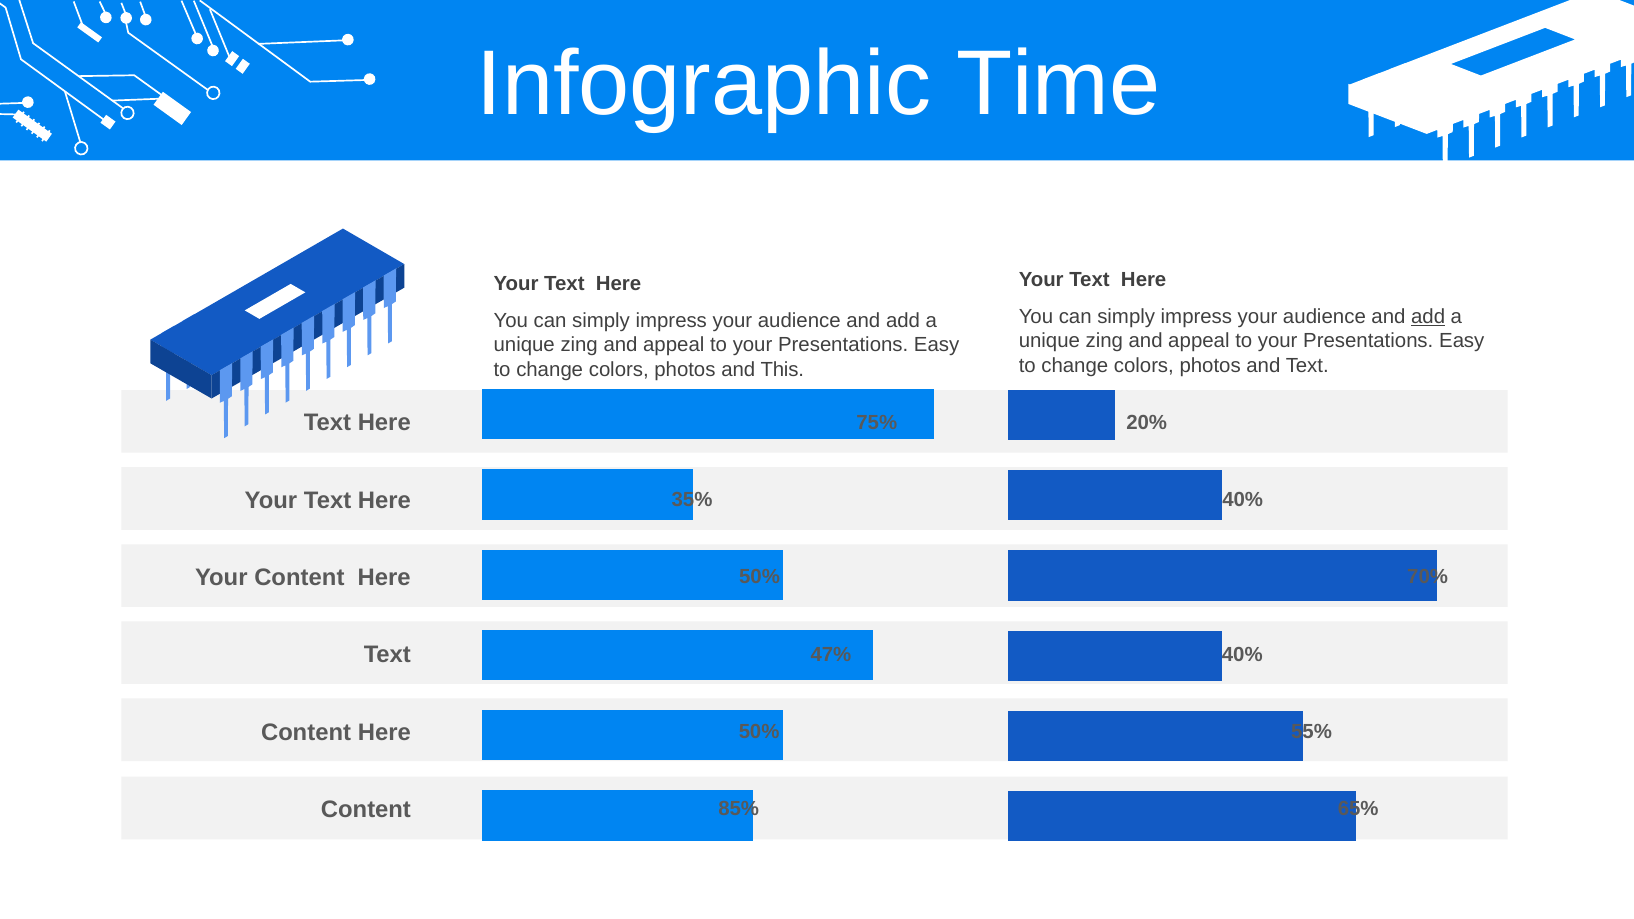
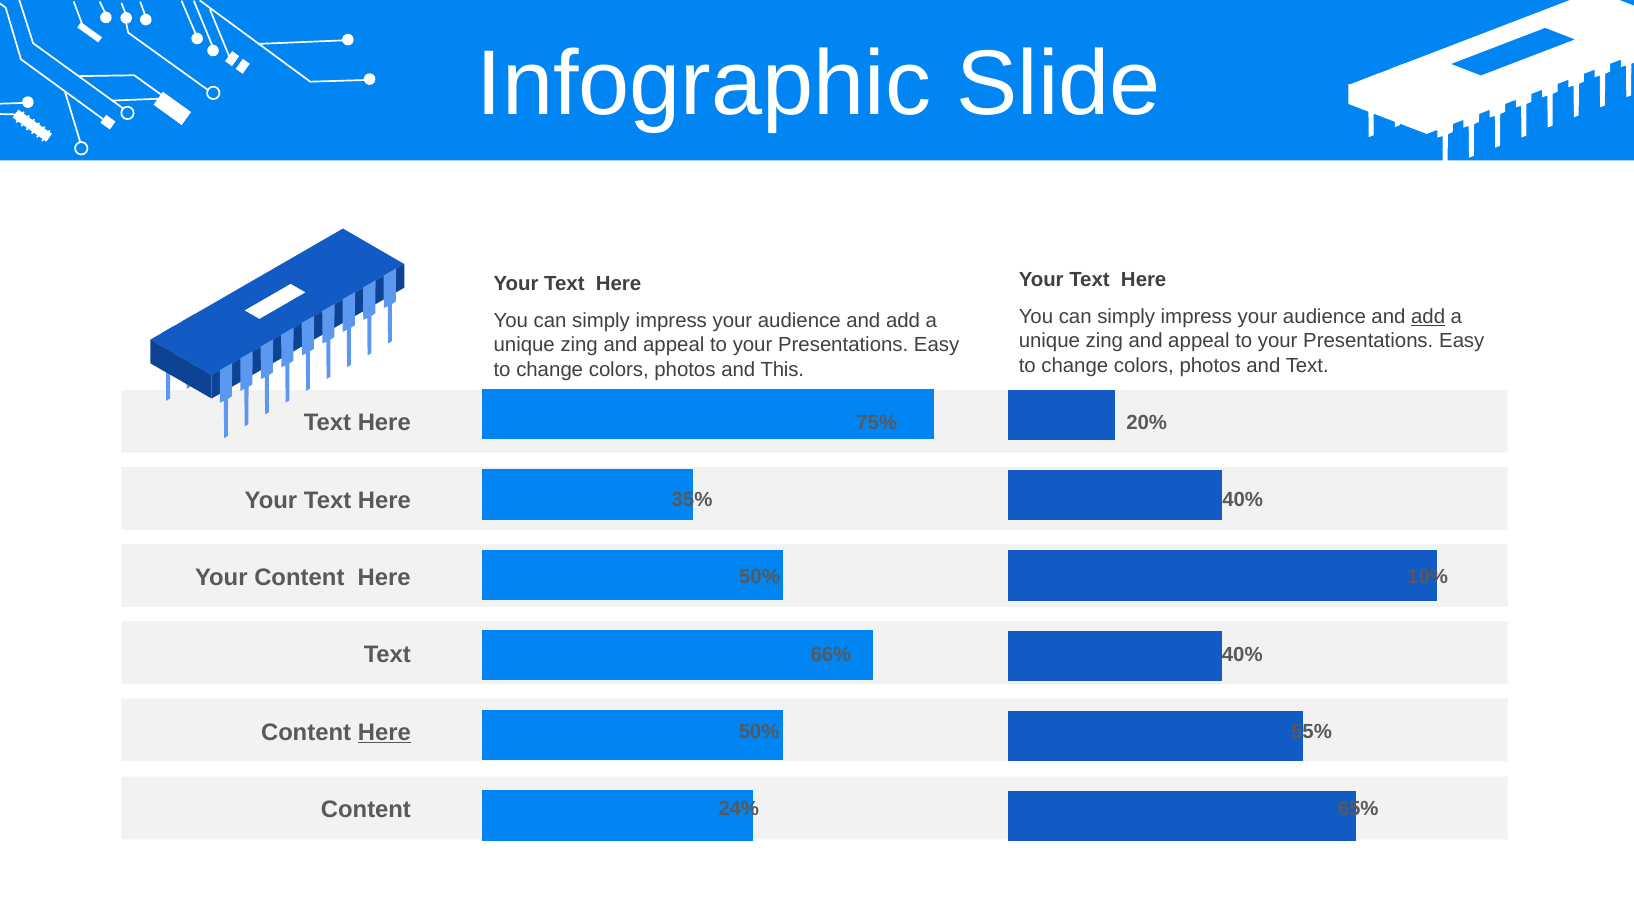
Time: Time -> Slide
70%: 70% -> 10%
47%: 47% -> 66%
Here at (384, 732) underline: none -> present
85%: 85% -> 24%
